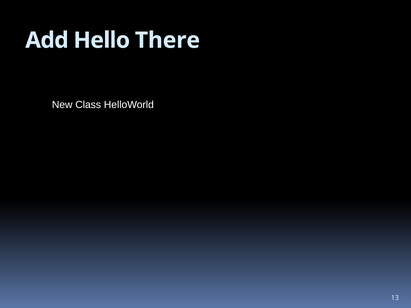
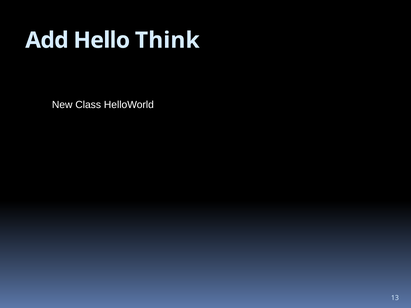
There: There -> Think
